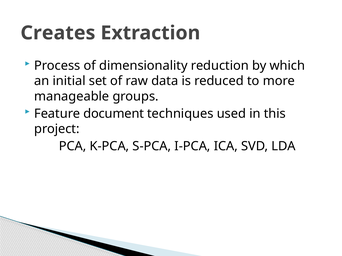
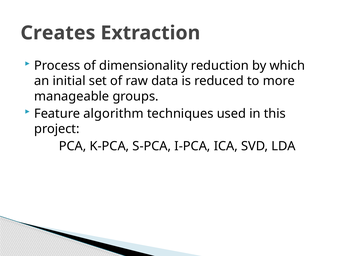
document: document -> algorithm
